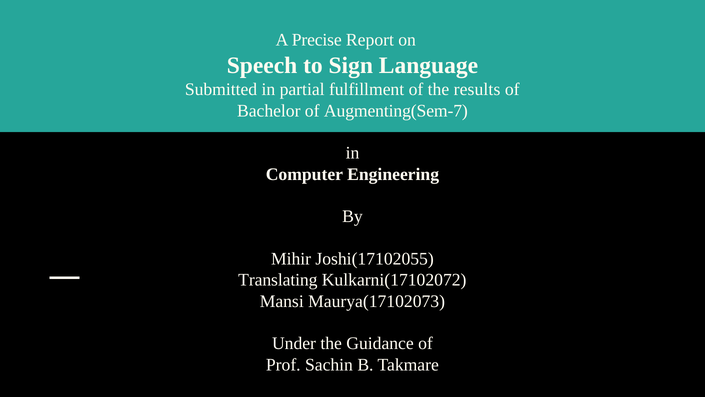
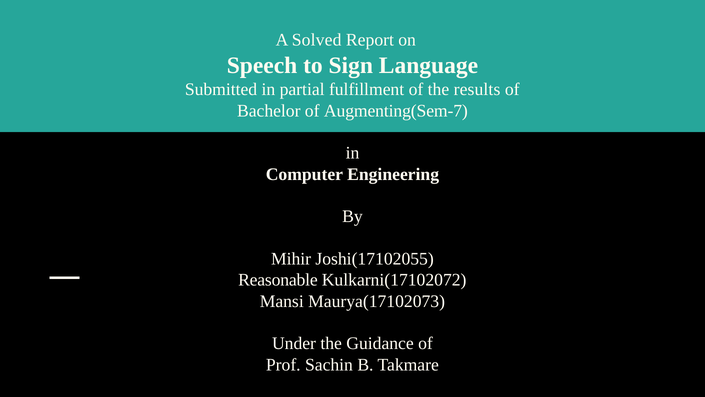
Precise: Precise -> Solved
Translating: Translating -> Reasonable
